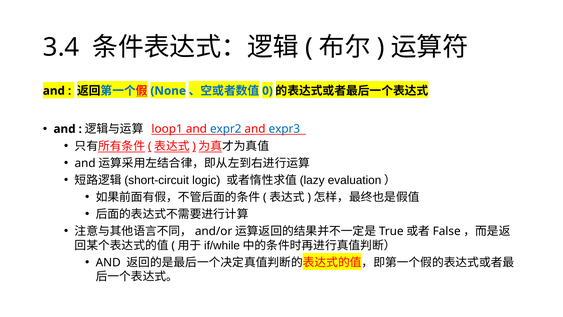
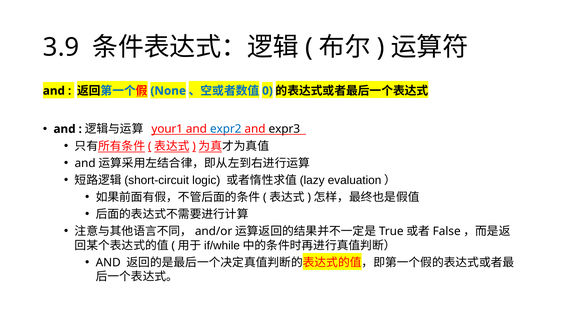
3.4: 3.4 -> 3.9
loop1: loop1 -> your1
expr3 colour: blue -> black
